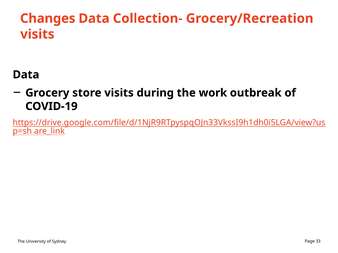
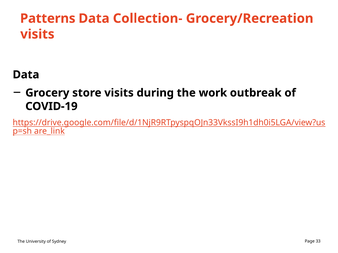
Changes: Changes -> Patterns
